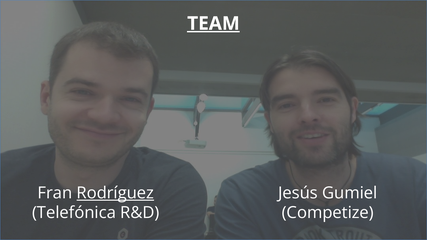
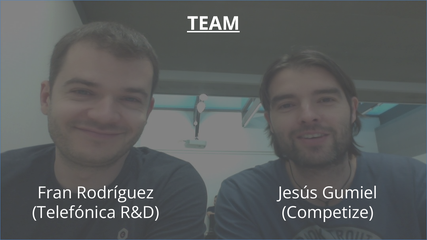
Rodríguez underline: present -> none
